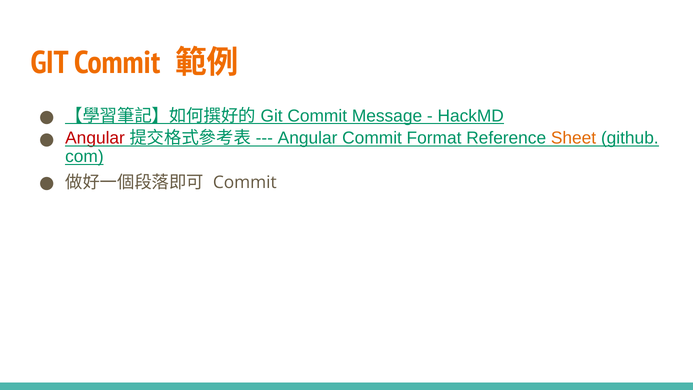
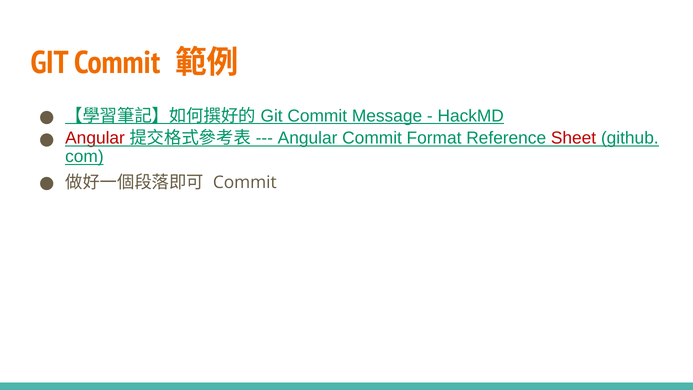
Sheet colour: orange -> red
